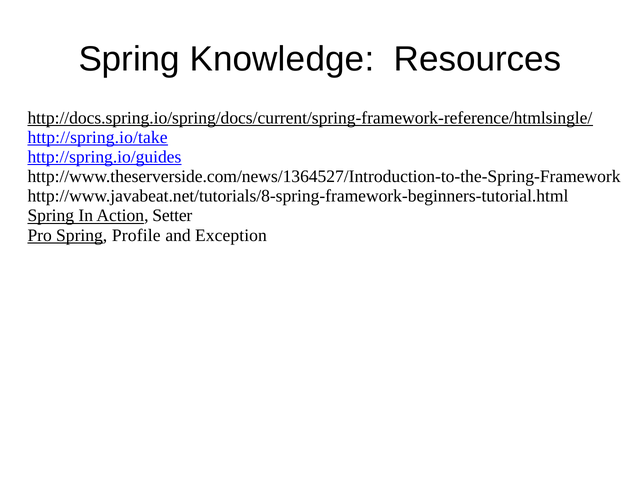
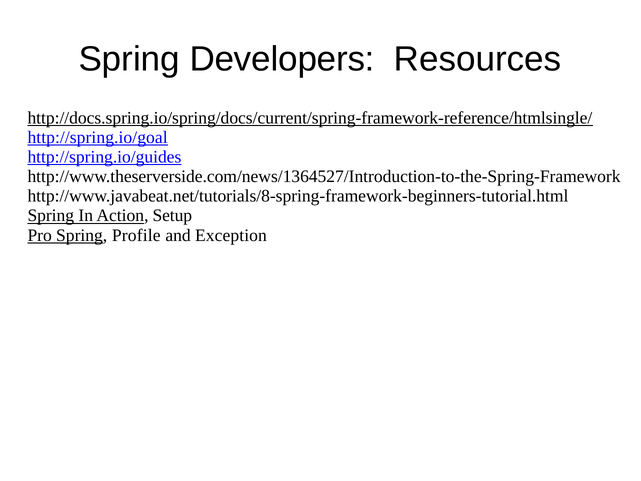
Knowledge: Knowledge -> Developers
http://spring.io/take: http://spring.io/take -> http://spring.io/goal
Setter: Setter -> Setup
